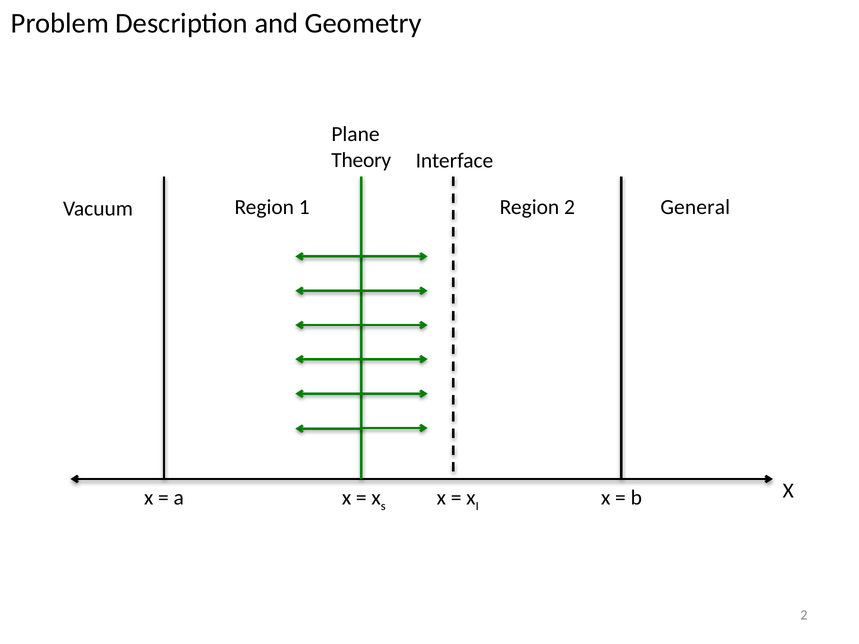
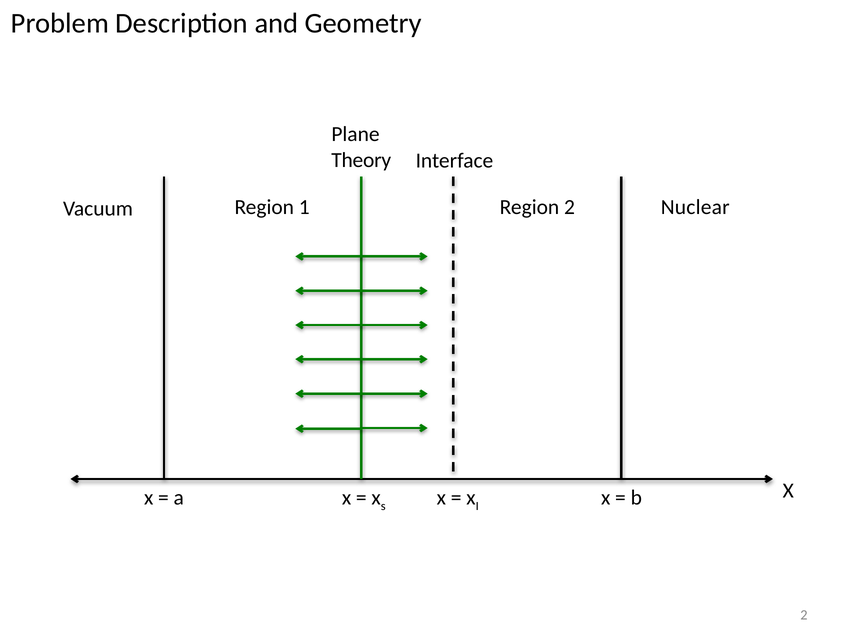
General: General -> Nuclear
